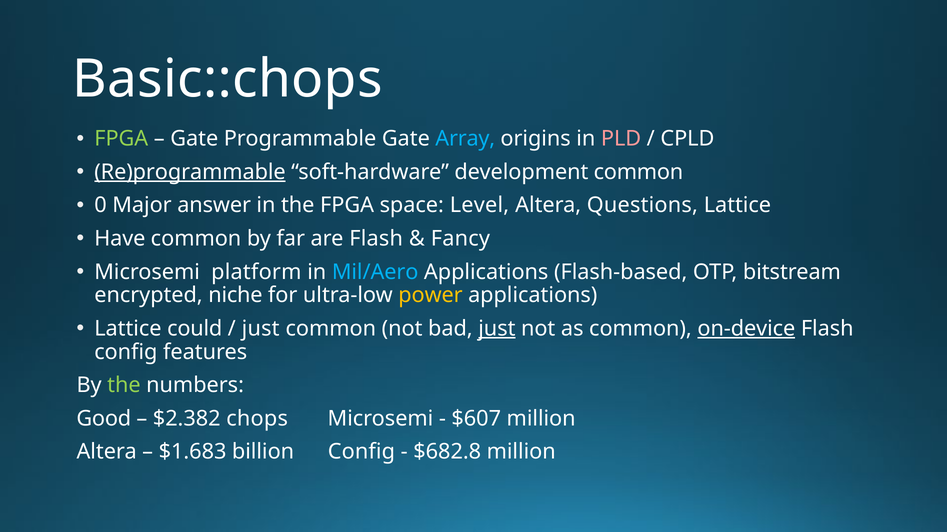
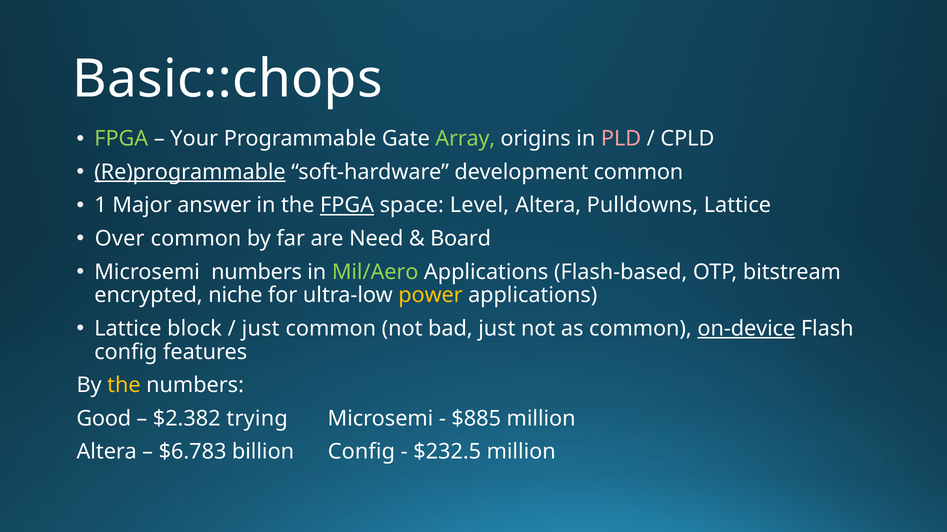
Gate at (194, 139): Gate -> Your
Array colour: light blue -> light green
0: 0 -> 1
FPGA at (347, 206) underline: none -> present
Questions: Questions -> Pulldowns
Have: Have -> Over
are Flash: Flash -> Need
Fancy: Fancy -> Board
Microsemi platform: platform -> numbers
Mil/Aero colour: light blue -> light green
could: could -> block
just at (497, 329) underline: present -> none
the at (124, 386) colour: light green -> yellow
chops: chops -> trying
$607: $607 -> $885
$1.683: $1.683 -> $6.783
$682.8: $682.8 -> $232.5
